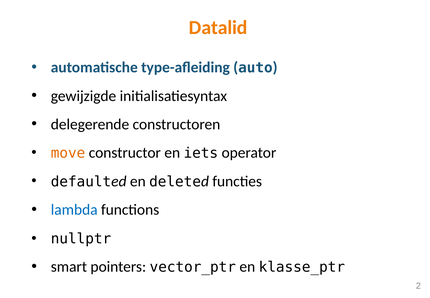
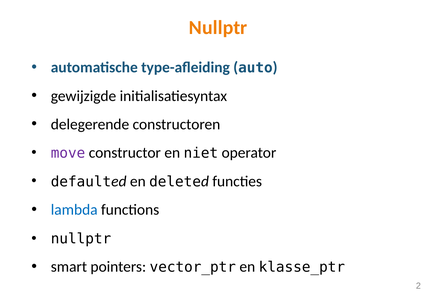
Datalid at (218, 28): Datalid -> Nullptr
move colour: orange -> purple
iets: iets -> niet
